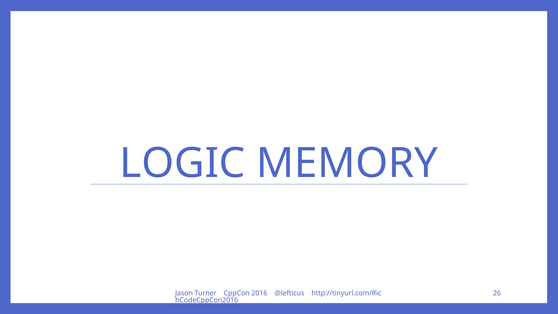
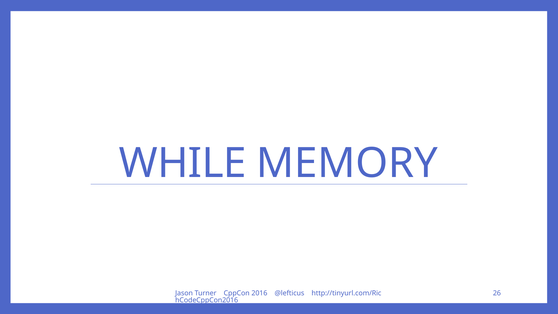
LOGIC: LOGIC -> WHILE
